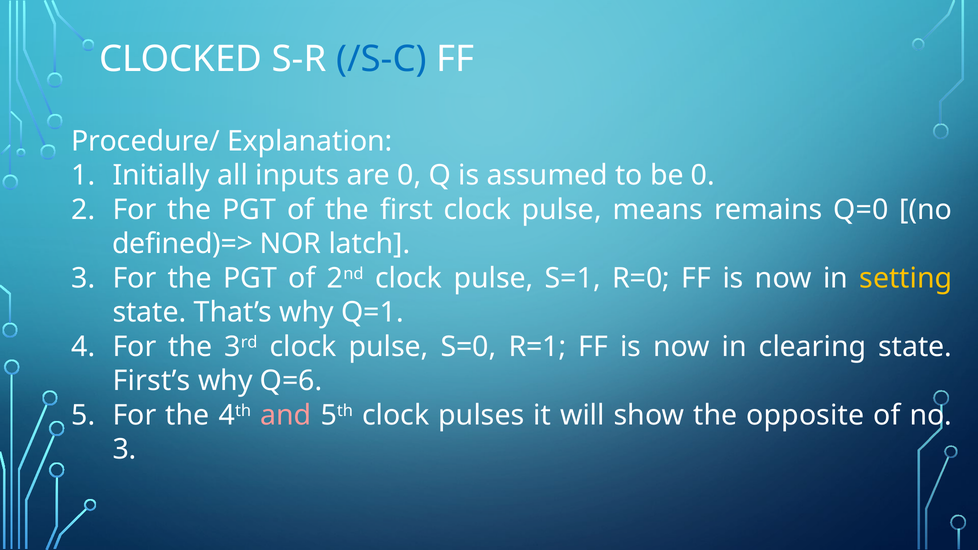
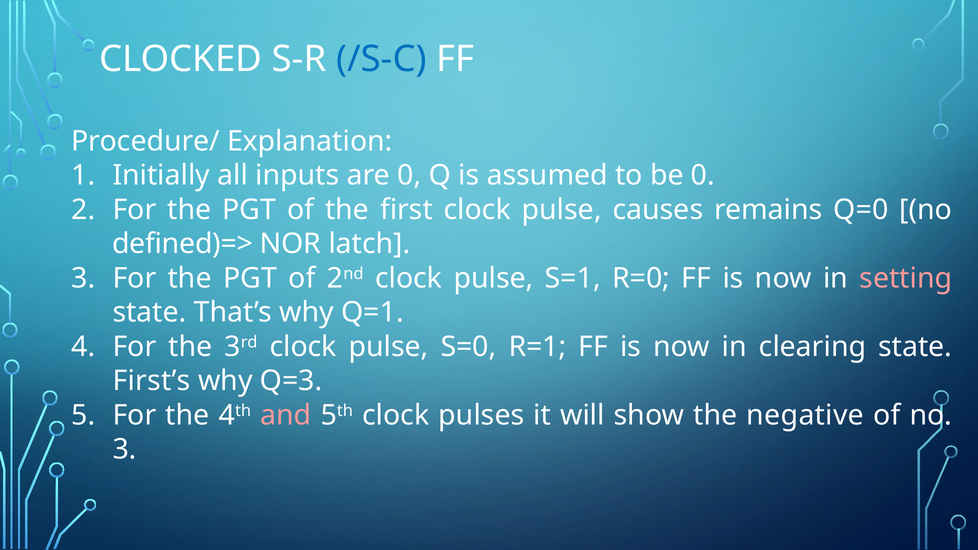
means: means -> causes
setting colour: yellow -> pink
Q=6: Q=6 -> Q=3
opposite: opposite -> negative
